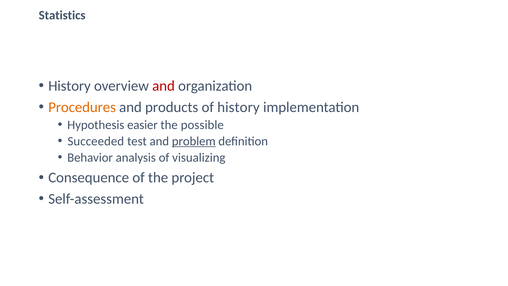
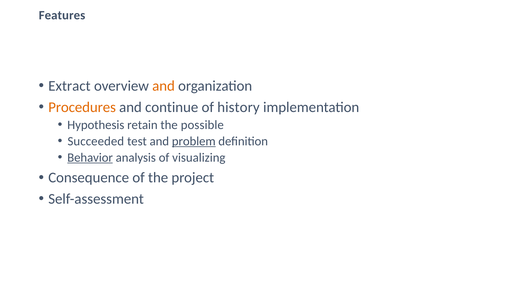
Statistics: Statistics -> Features
History at (69, 86): History -> Extract
and at (164, 86) colour: red -> orange
products: products -> continue
easier: easier -> retain
Behavior underline: none -> present
